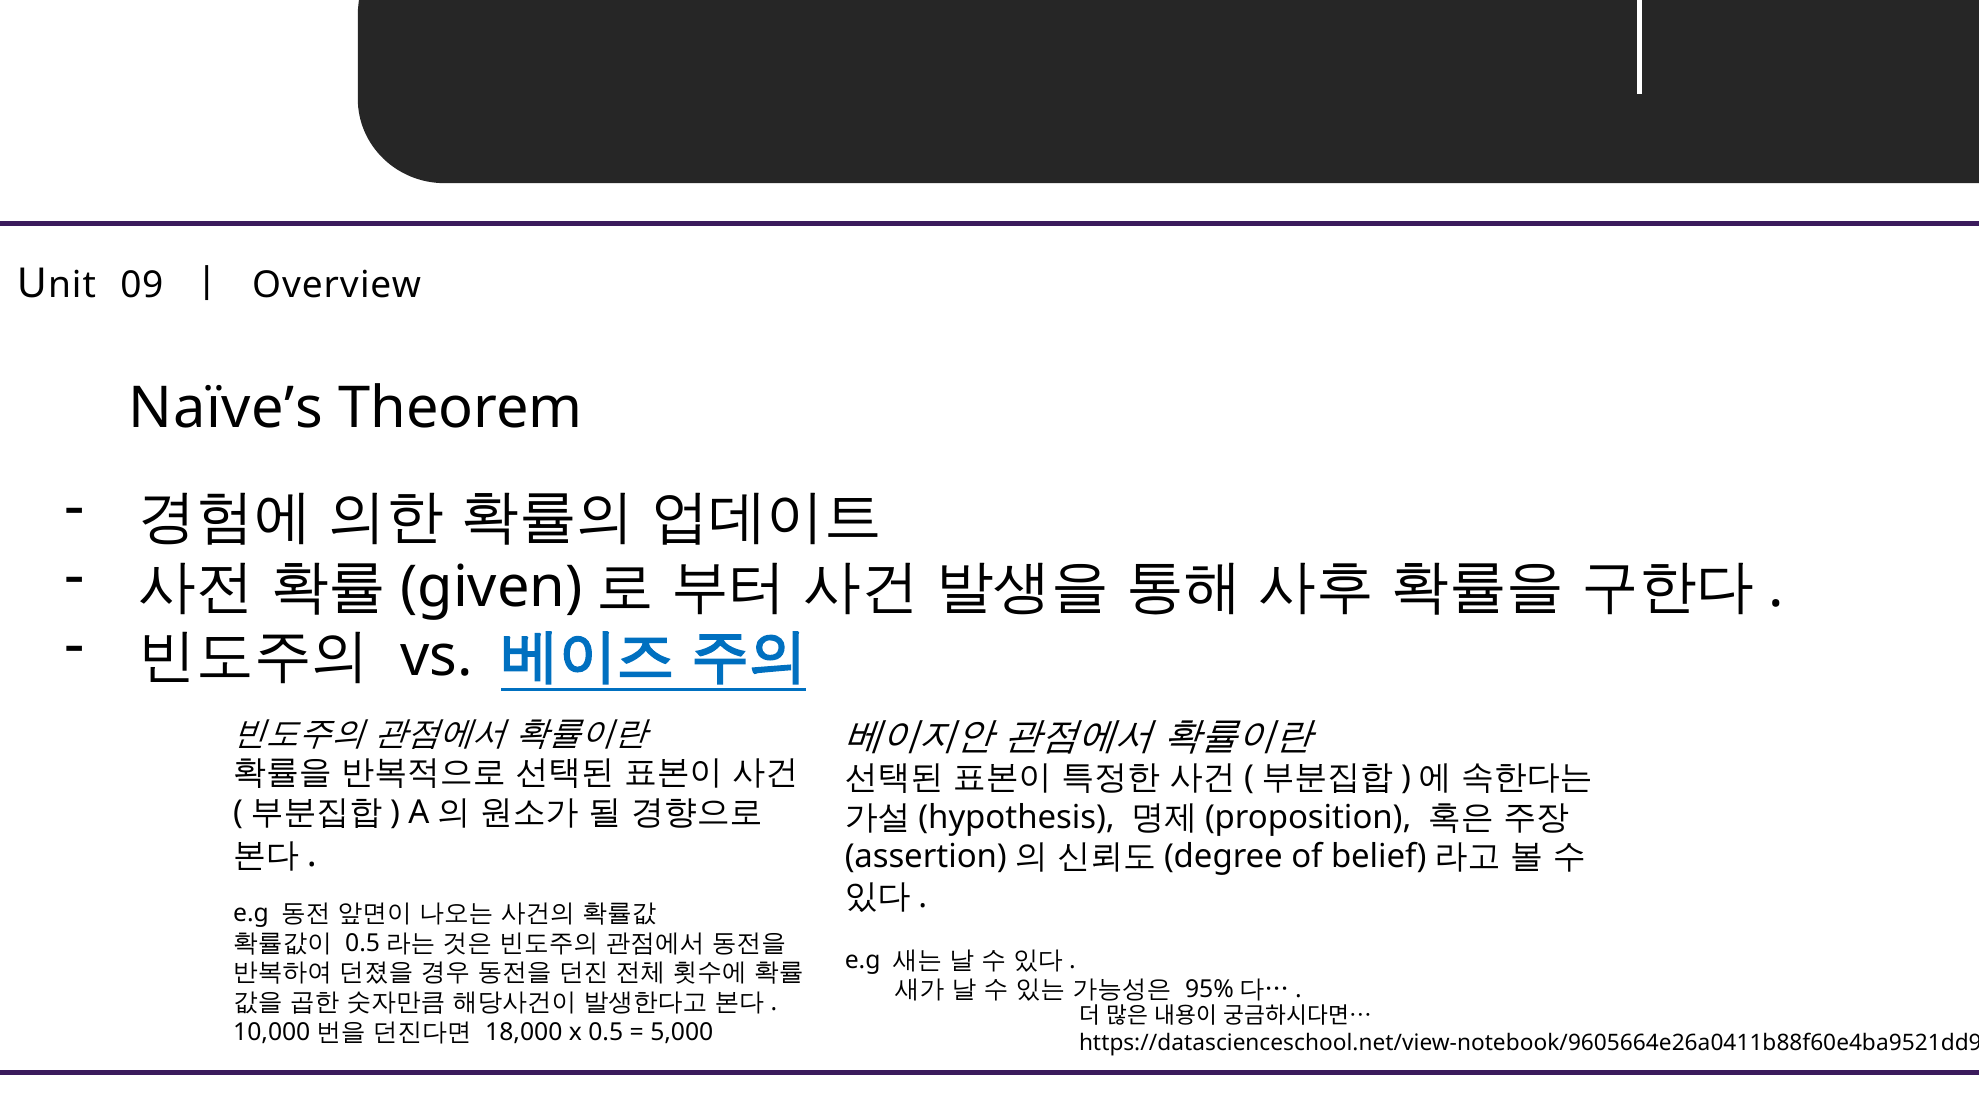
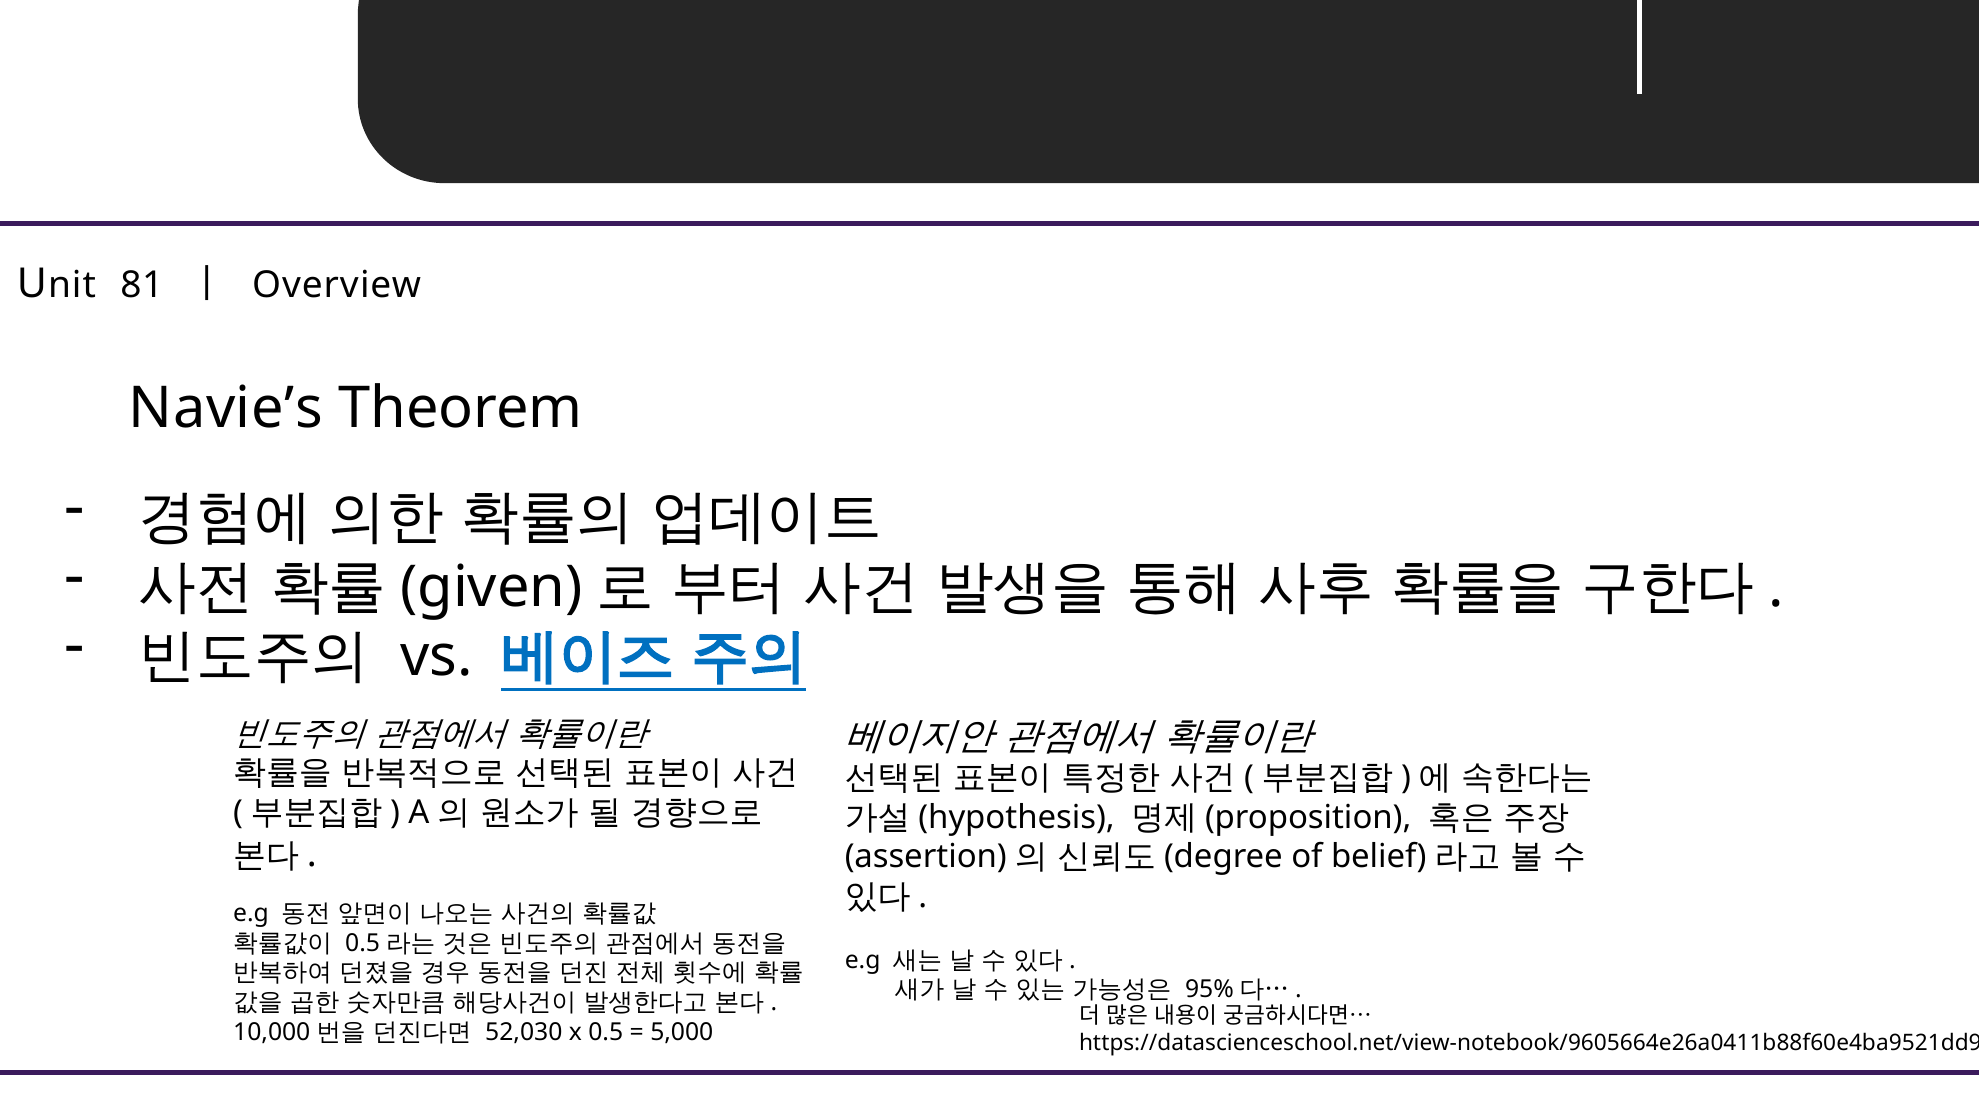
09: 09 -> 81
Naïve’s: Naïve’s -> Navie’s
18,000: 18,000 -> 52,030
